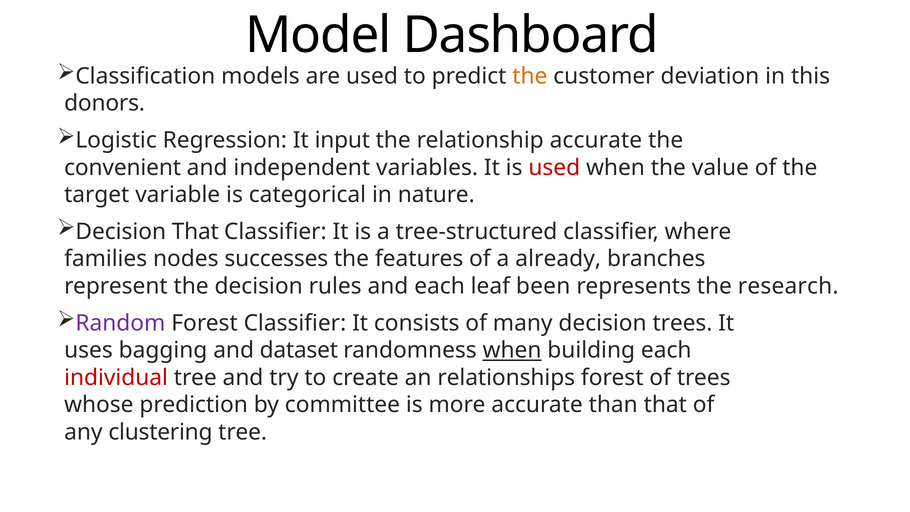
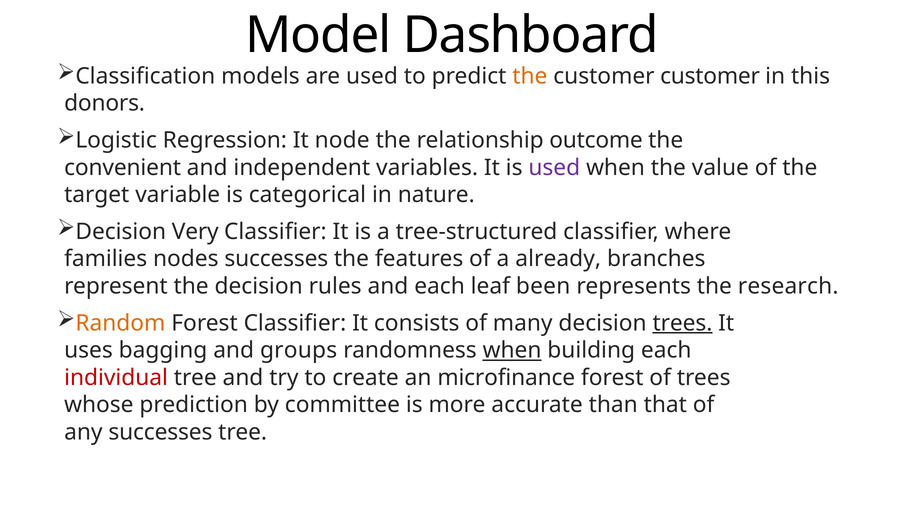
customer deviation: deviation -> customer
input: input -> node
relationship accurate: accurate -> outcome
used at (554, 167) colour: red -> purple
Decision That: That -> Very
Random colour: purple -> orange
trees at (682, 323) underline: none -> present
dataset: dataset -> groups
relationships: relationships -> microfinance
any clustering: clustering -> successes
